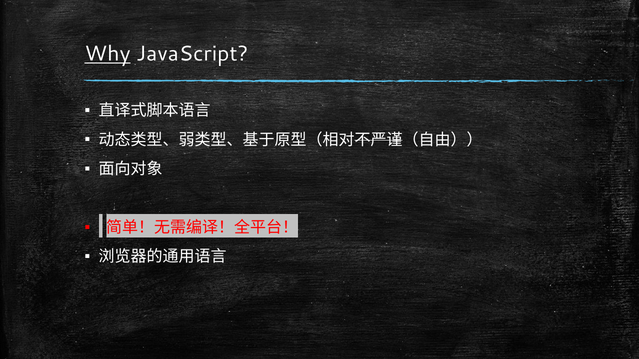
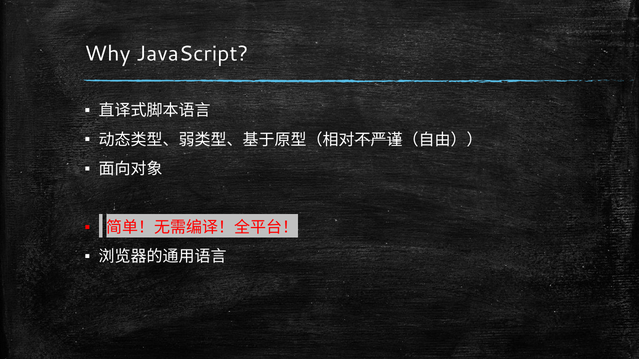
Why underline: present -> none
